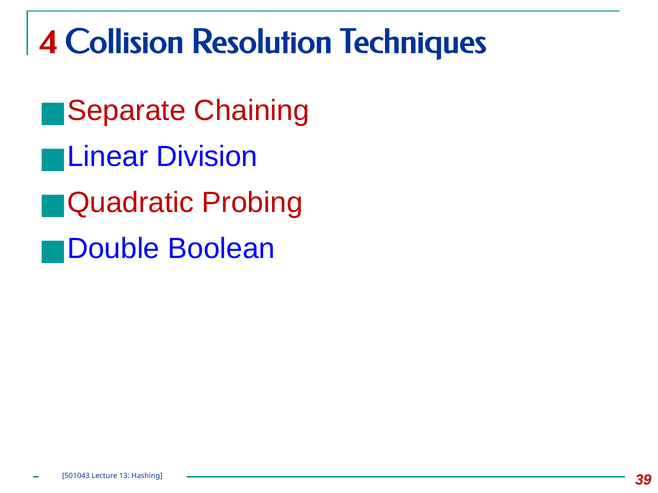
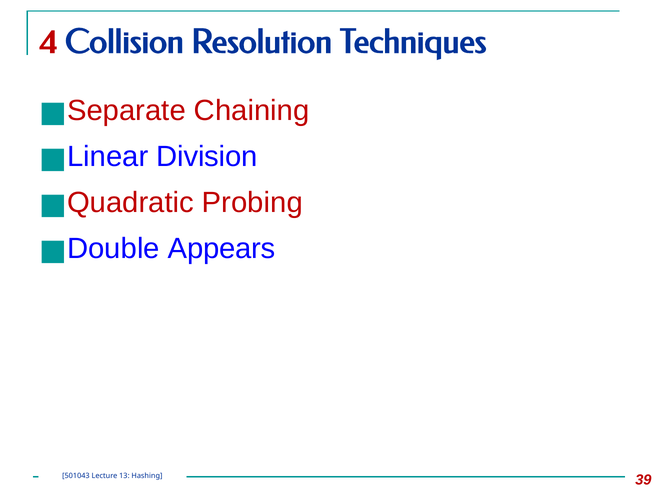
Boolean: Boolean -> Appears
